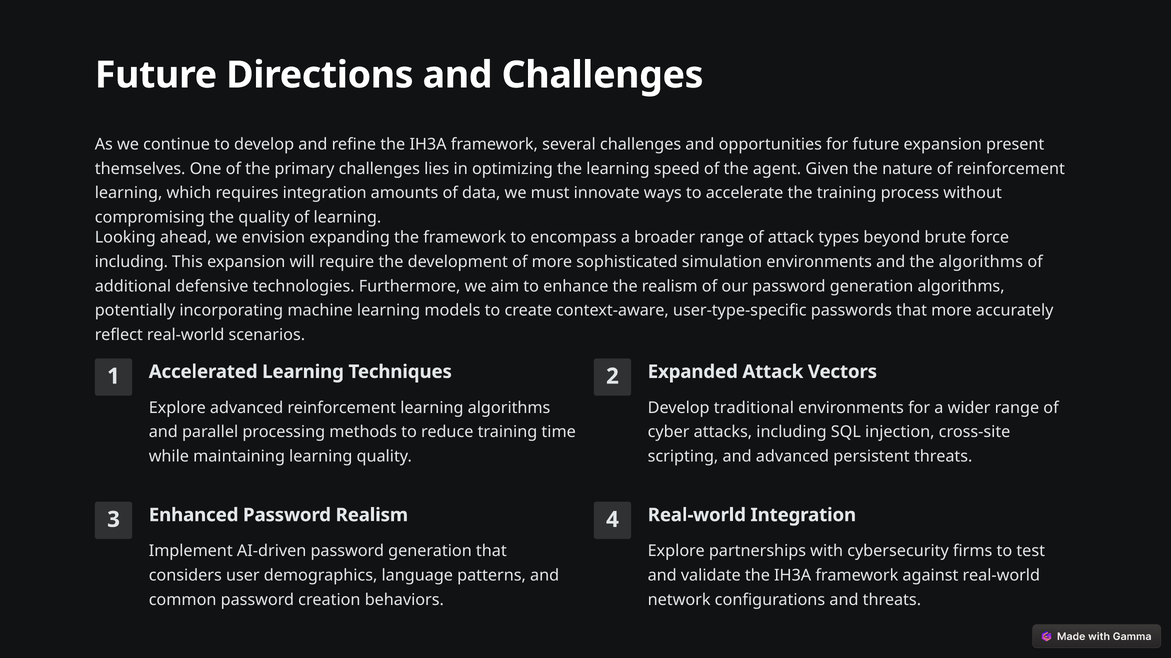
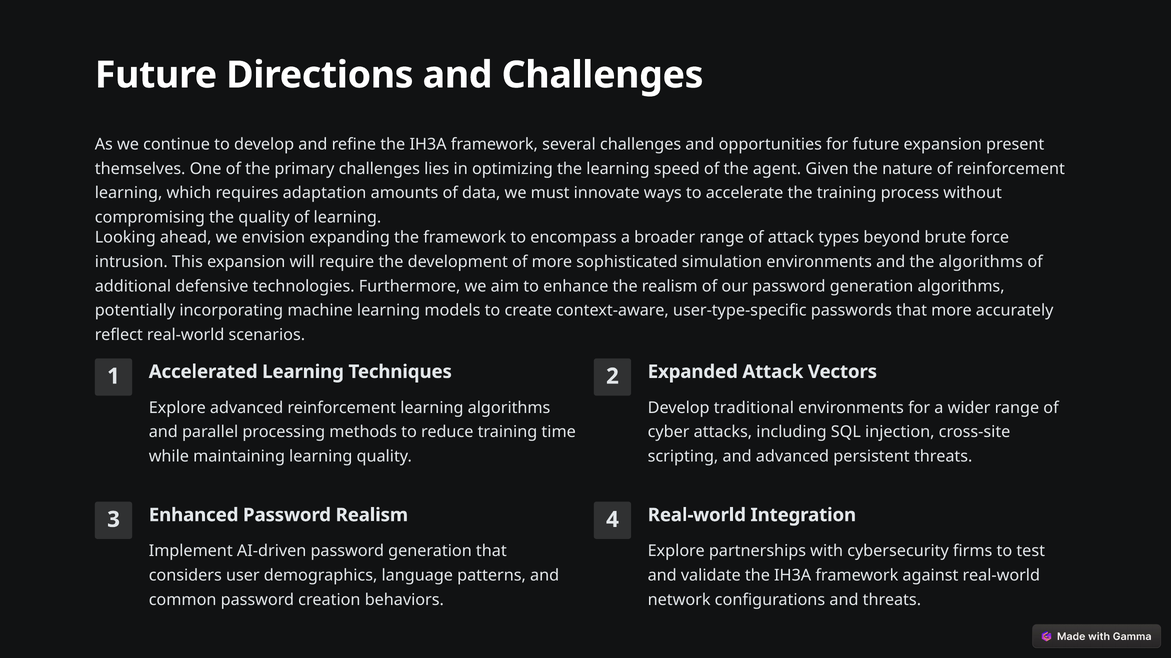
requires integration: integration -> adaptation
including at (131, 262): including -> intrusion
